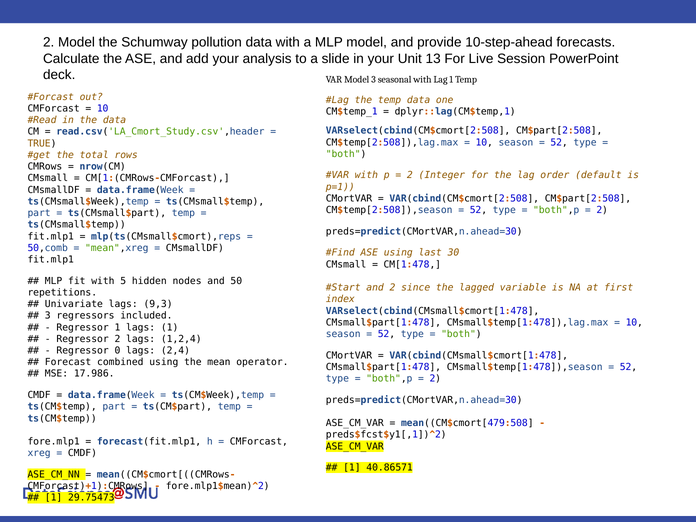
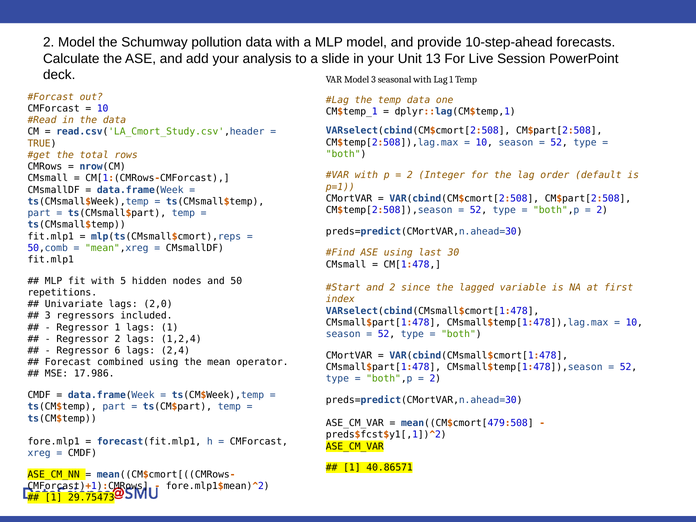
9,3: 9,3 -> 2,0
0: 0 -> 6
